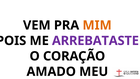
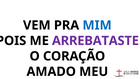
MIM colour: orange -> blue
